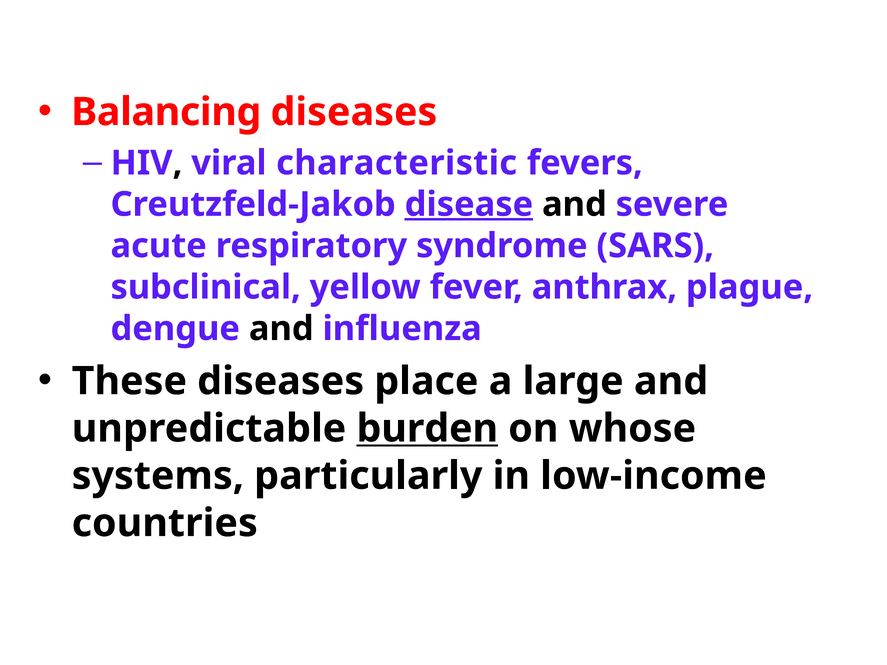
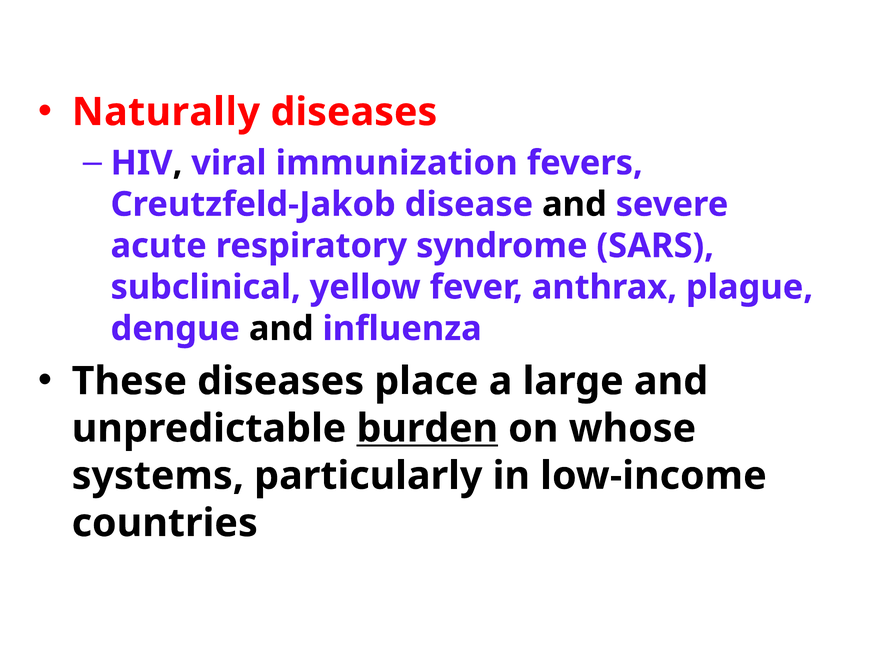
Balancing: Balancing -> Naturally
characteristic: characteristic -> immunization
disease underline: present -> none
